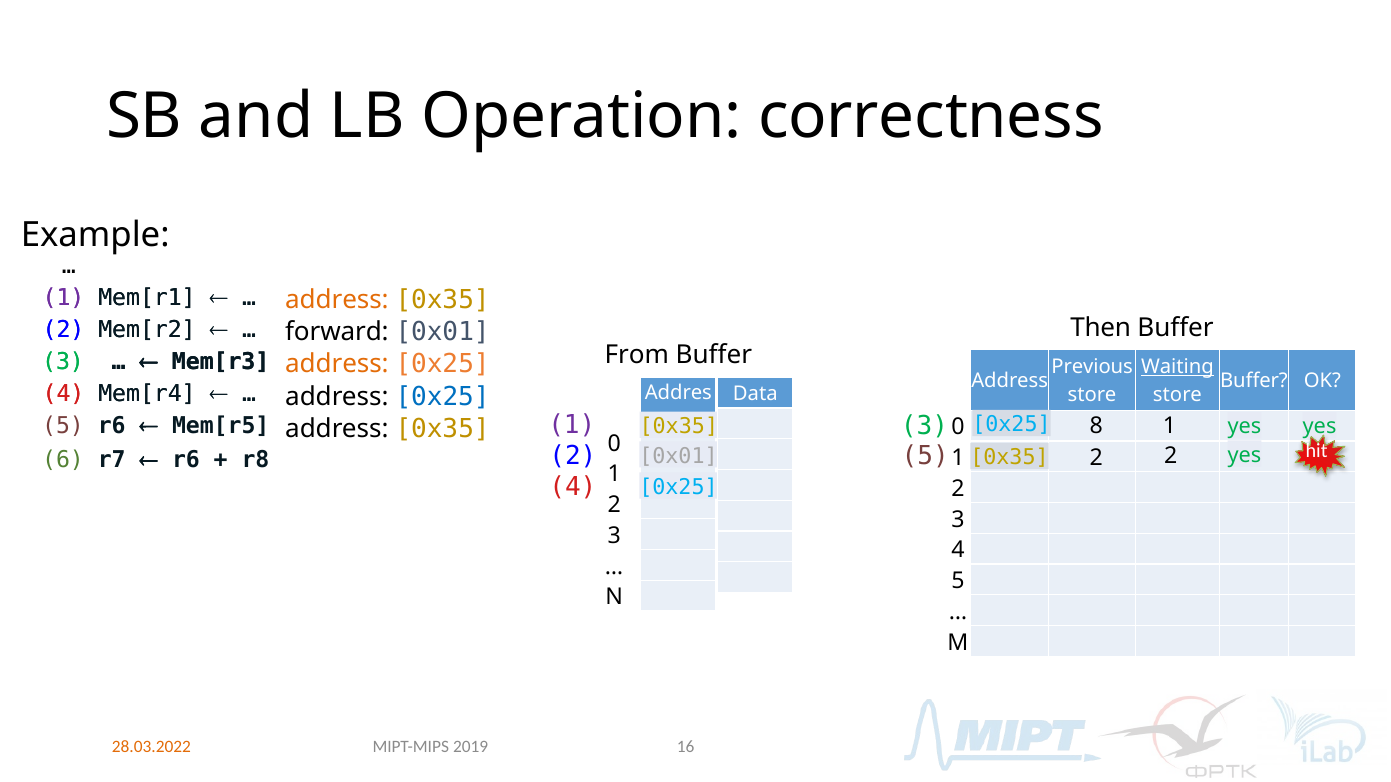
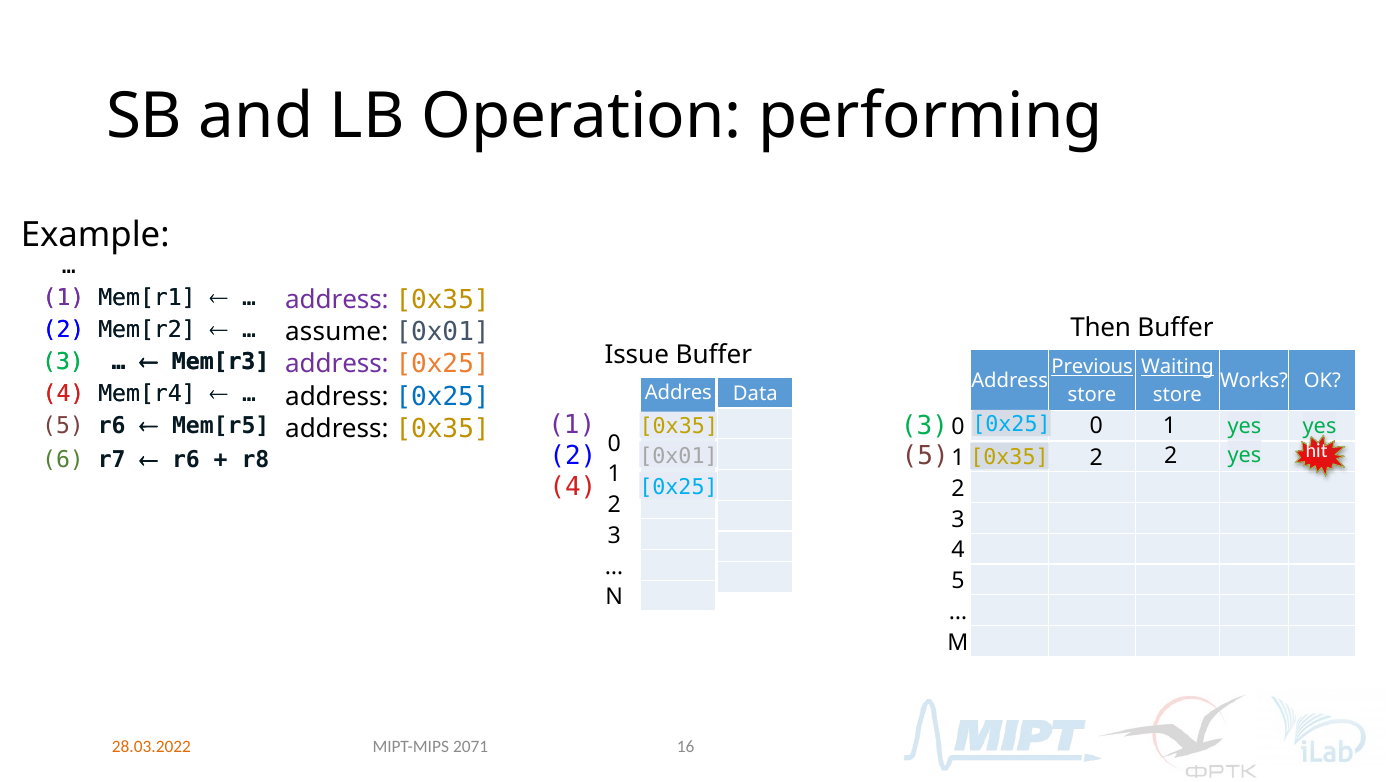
correctness: correctness -> performing
address at (337, 300) colour: orange -> purple
forward: forward -> assume
From: From -> Issue
address at (337, 364) colour: orange -> purple
Previous underline: none -> present
Buffer at (1254, 381): Buffer -> Works
8 at (1096, 426): 8 -> 0
2019: 2019 -> 2071
